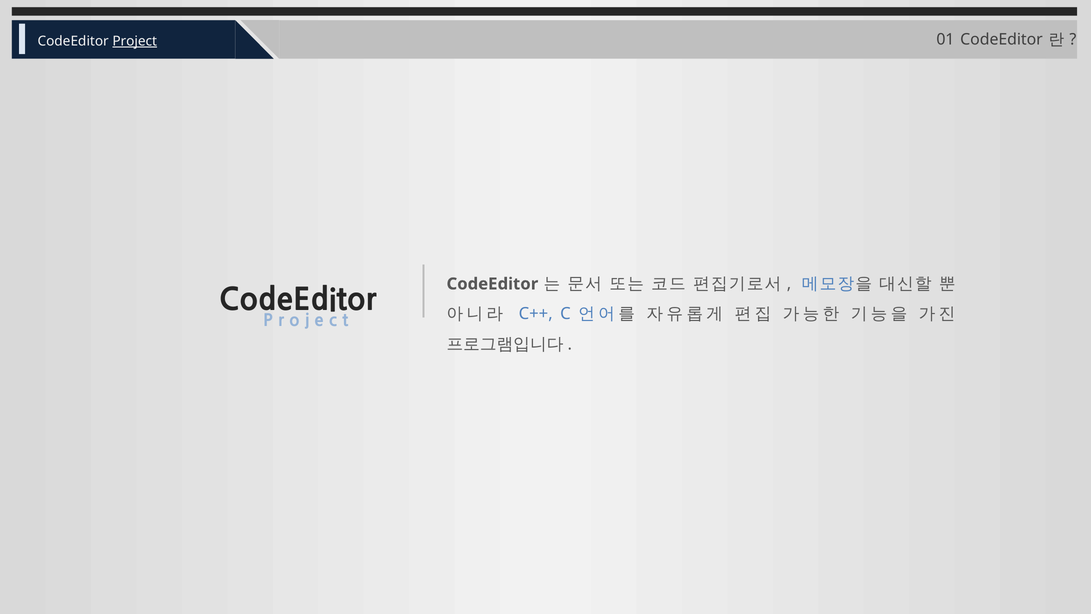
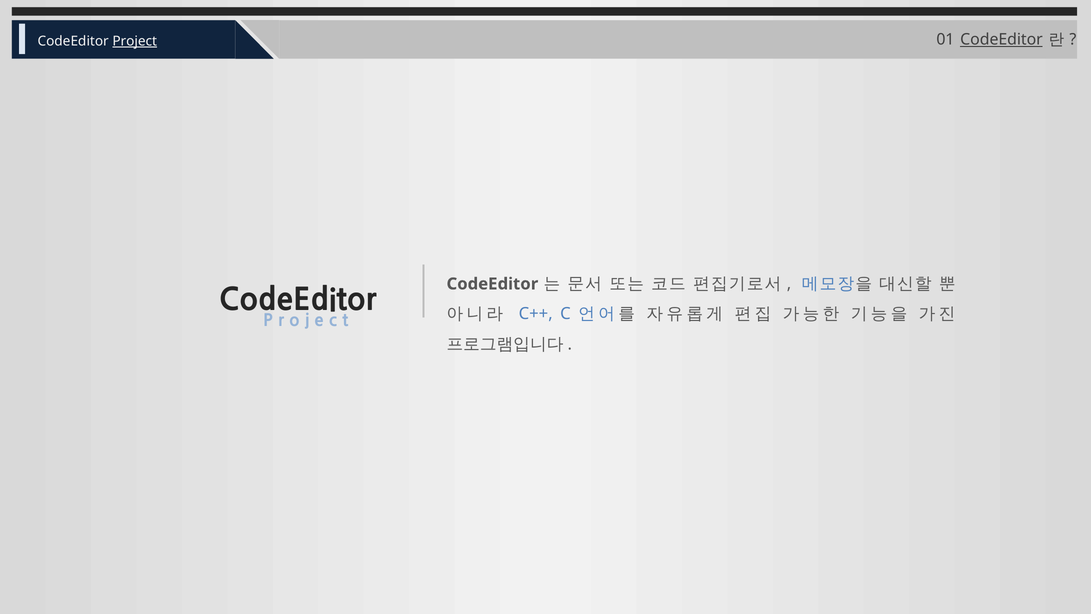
CodeEditor at (1002, 40) underline: none -> present
